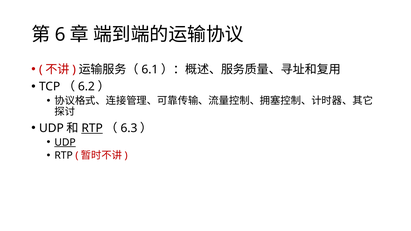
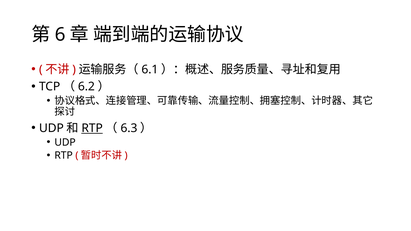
UDP at (65, 142) underline: present -> none
